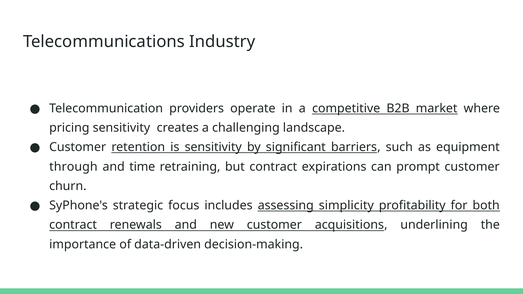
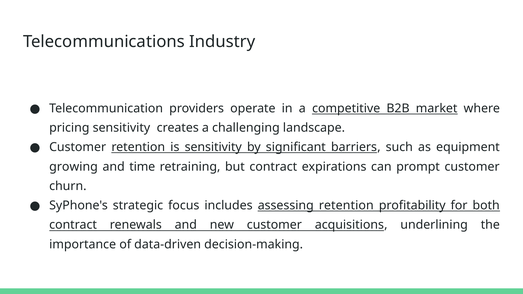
through: through -> growing
assessing simplicity: simplicity -> retention
